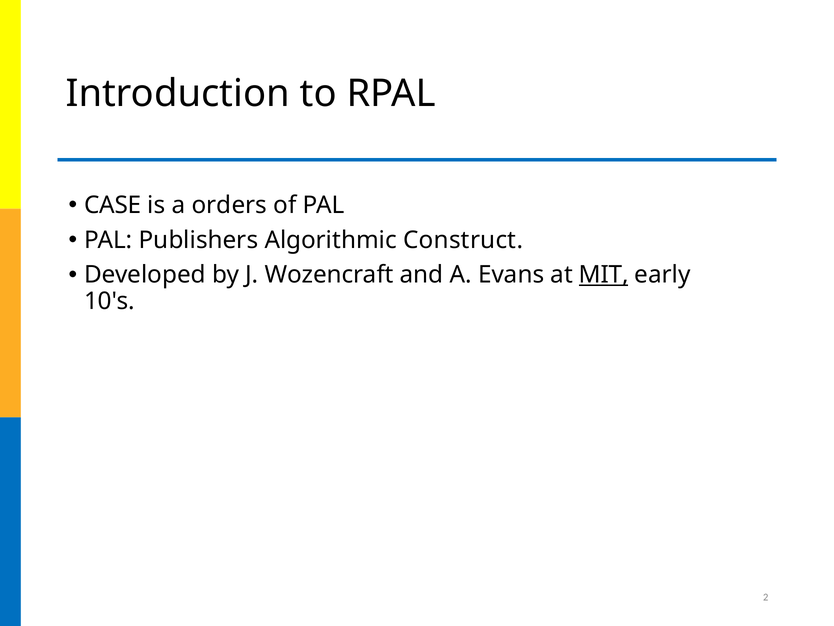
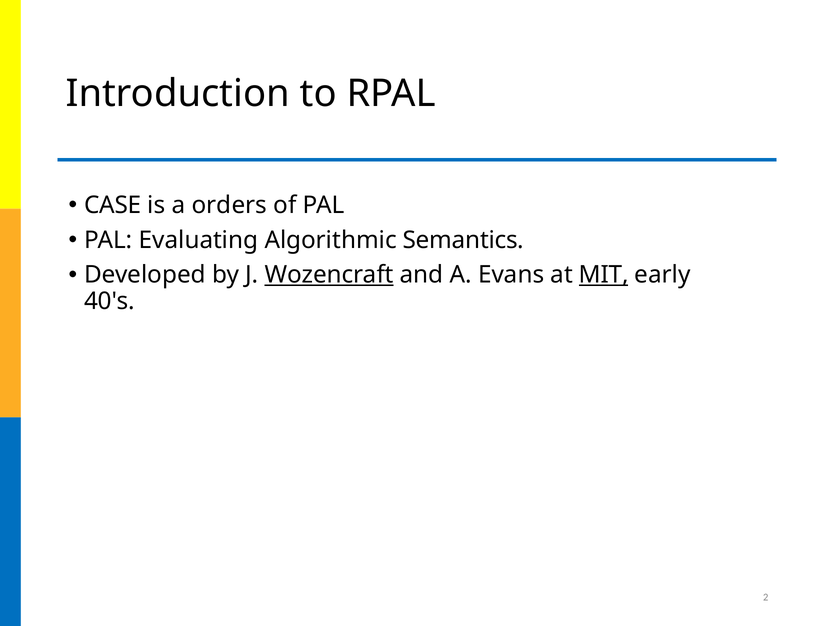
Publishers: Publishers -> Evaluating
Construct: Construct -> Semantics
Wozencraft underline: none -> present
10's: 10's -> 40's
